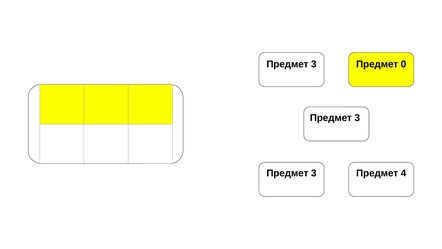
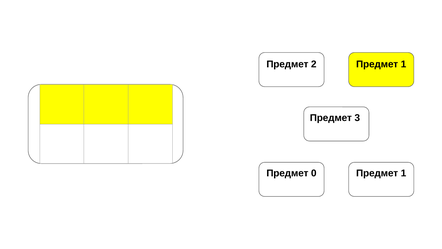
3 at (314, 64): 3 -> 2
0 at (404, 64): 0 -> 1
3 at (314, 173): 3 -> 0
4 at (404, 173): 4 -> 1
